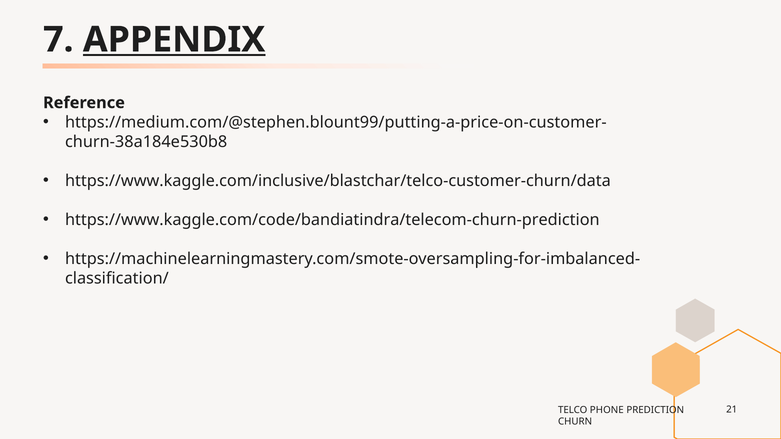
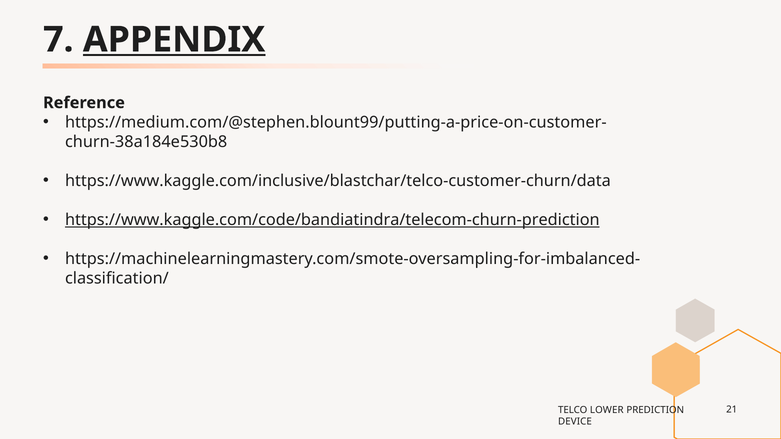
https://www.kaggle.com/code/bandiatindra/telecom-churn-prediction underline: none -> present
PHONE: PHONE -> LOWER
CHURN: CHURN -> DEVICE
